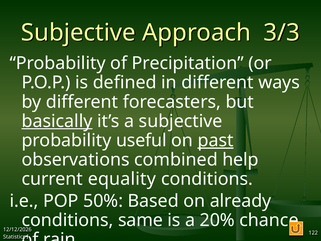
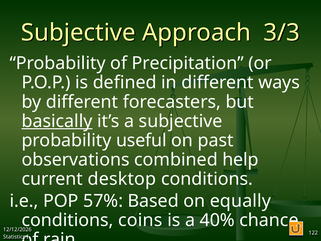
past underline: present -> none
equality: equality -> desktop
50%: 50% -> 57%
already: already -> equally
same: same -> coins
20%: 20% -> 40%
